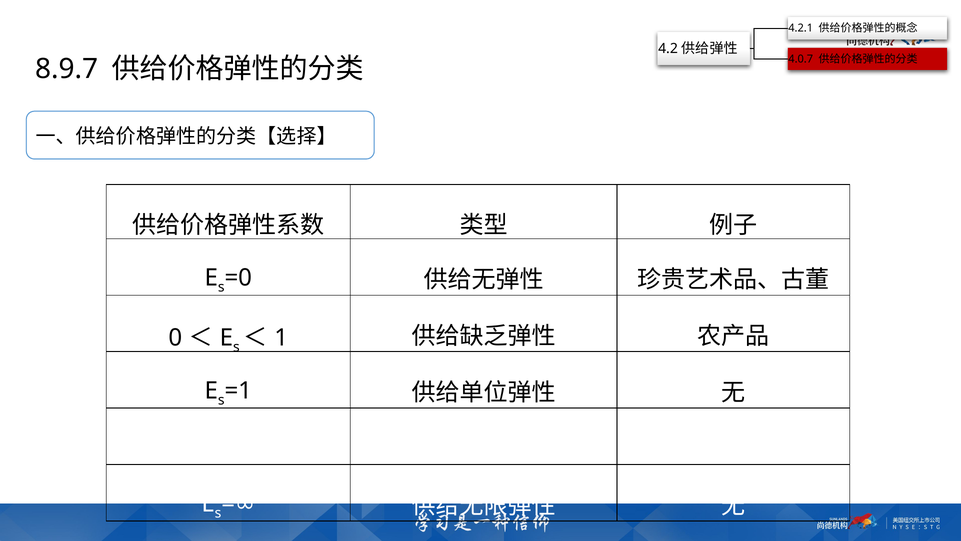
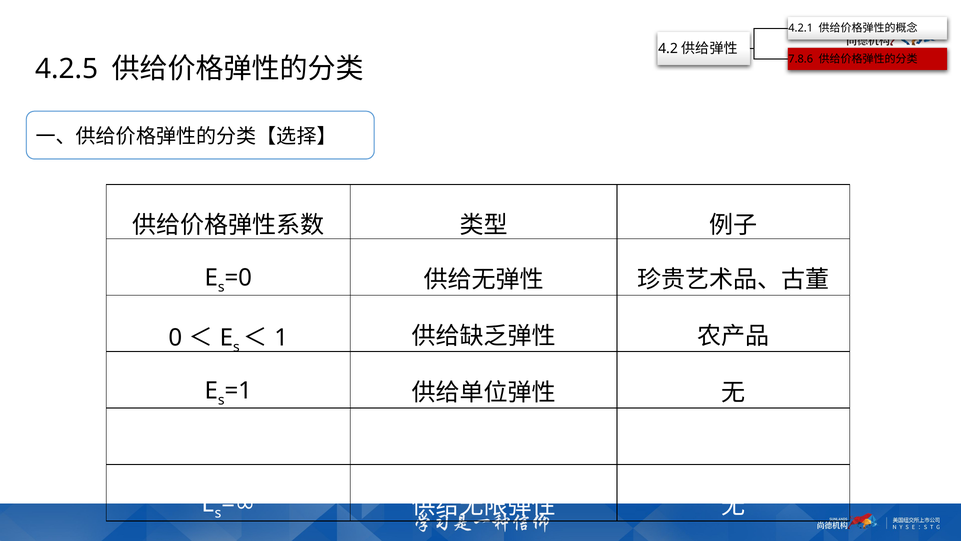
4.0.7: 4.0.7 -> 7.8.6
8.9.7: 8.9.7 -> 4.2.5
